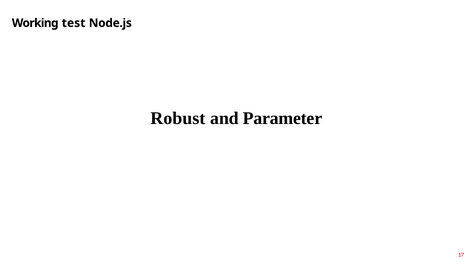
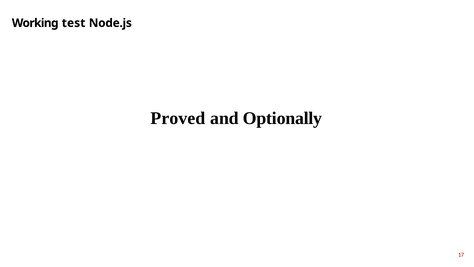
Robust: Robust -> Proved
Parameter: Parameter -> Optionally
